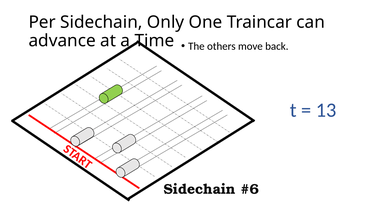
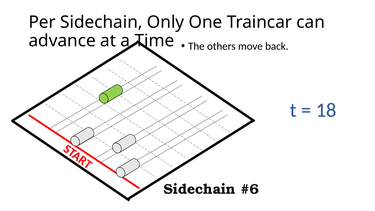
13: 13 -> 18
